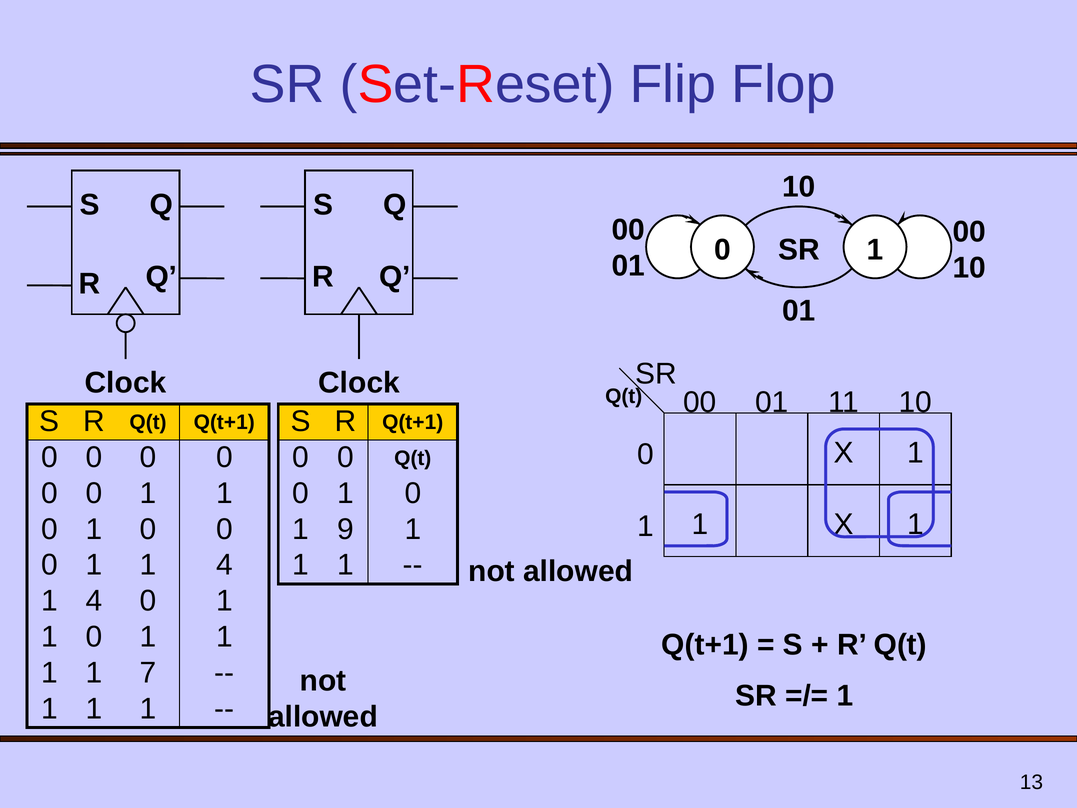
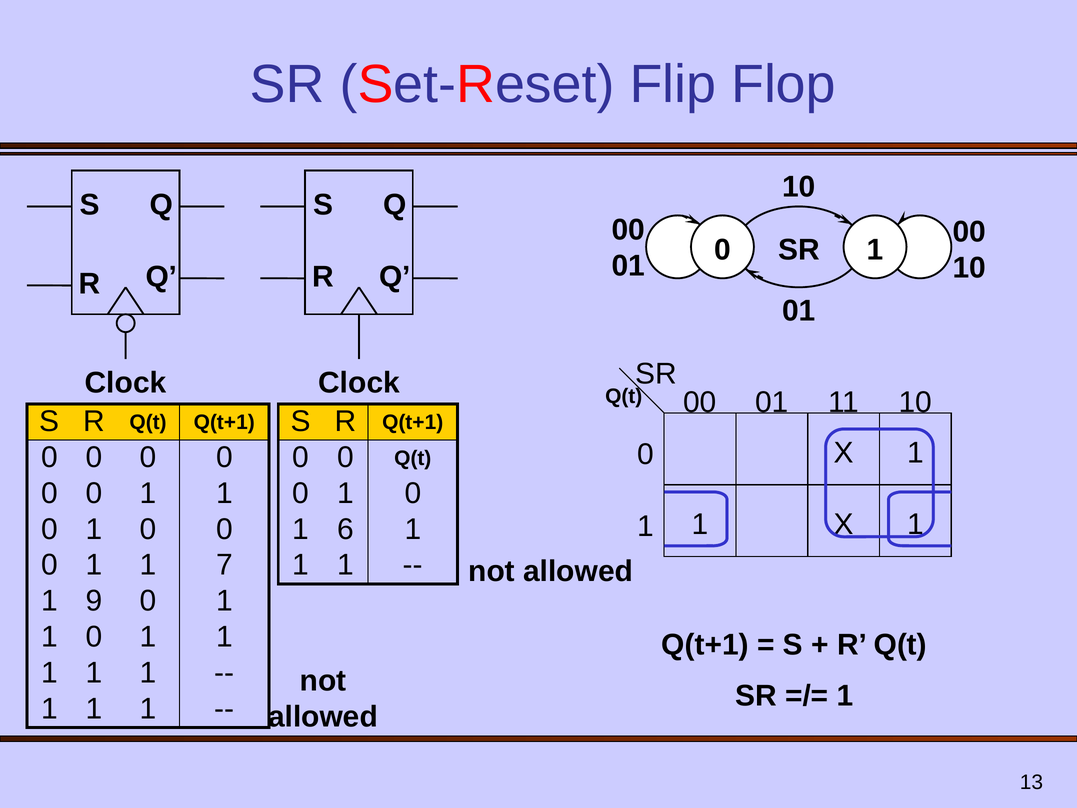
9: 9 -> 6
1 1 4: 4 -> 7
4 at (94, 601): 4 -> 9
7 at (148, 673): 7 -> 1
